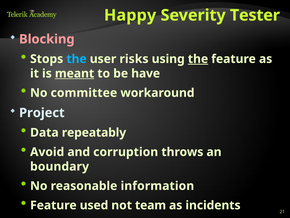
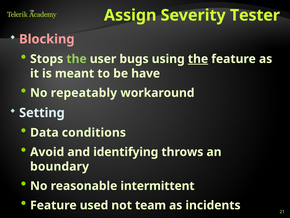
Happy: Happy -> Assign
the at (77, 59) colour: light blue -> light green
risks: risks -> bugs
meant underline: present -> none
committee: committee -> repeatably
Project: Project -> Setting
repeatably: repeatably -> conditions
corruption: corruption -> identifying
information: information -> intermittent
